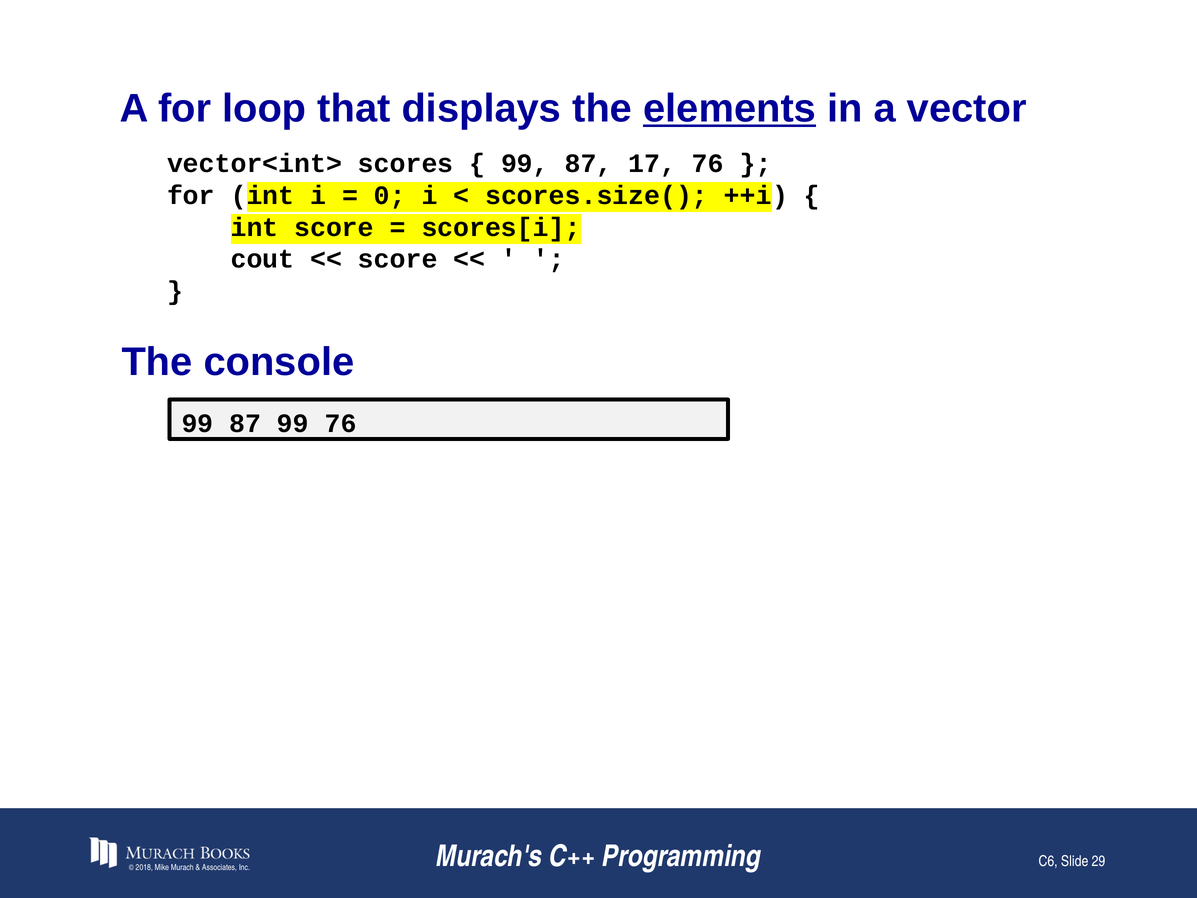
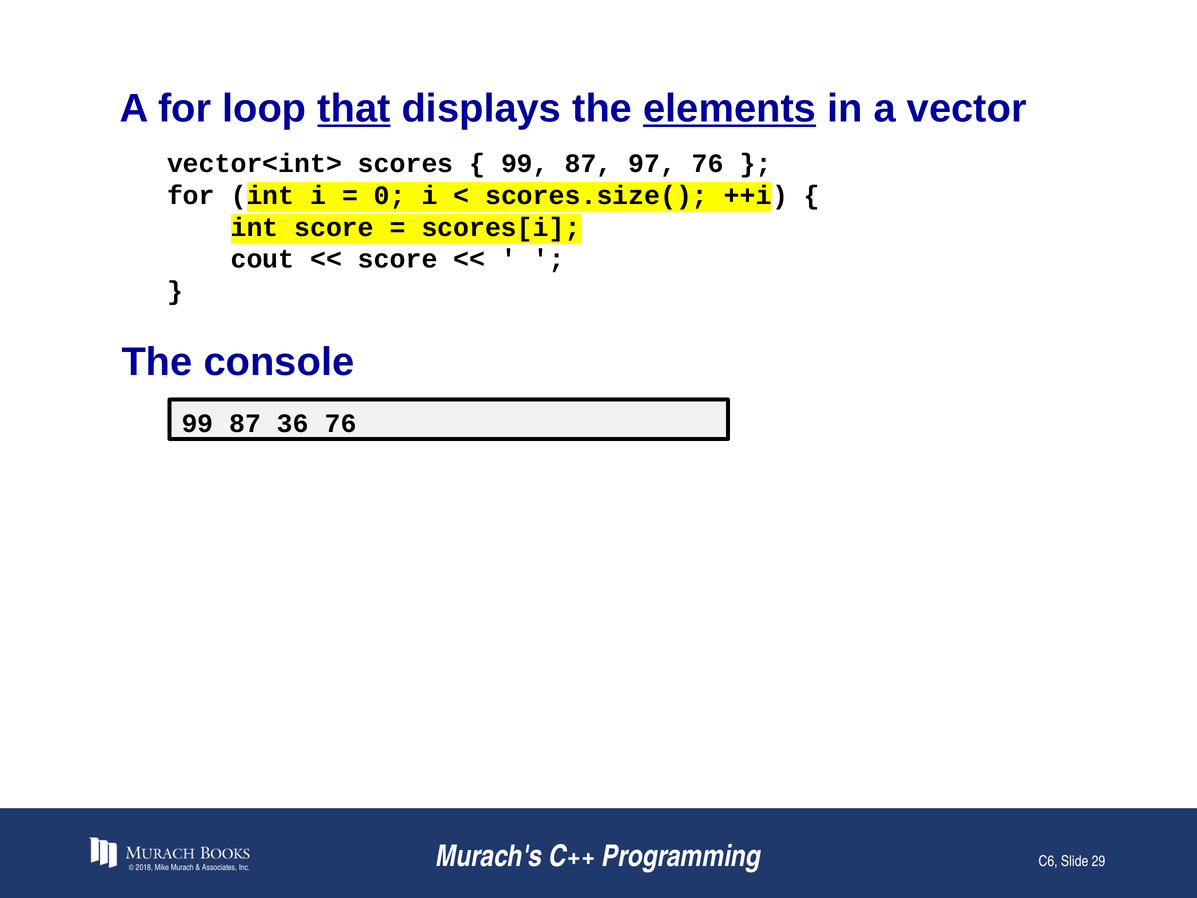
that underline: none -> present
17: 17 -> 97
87 99: 99 -> 36
